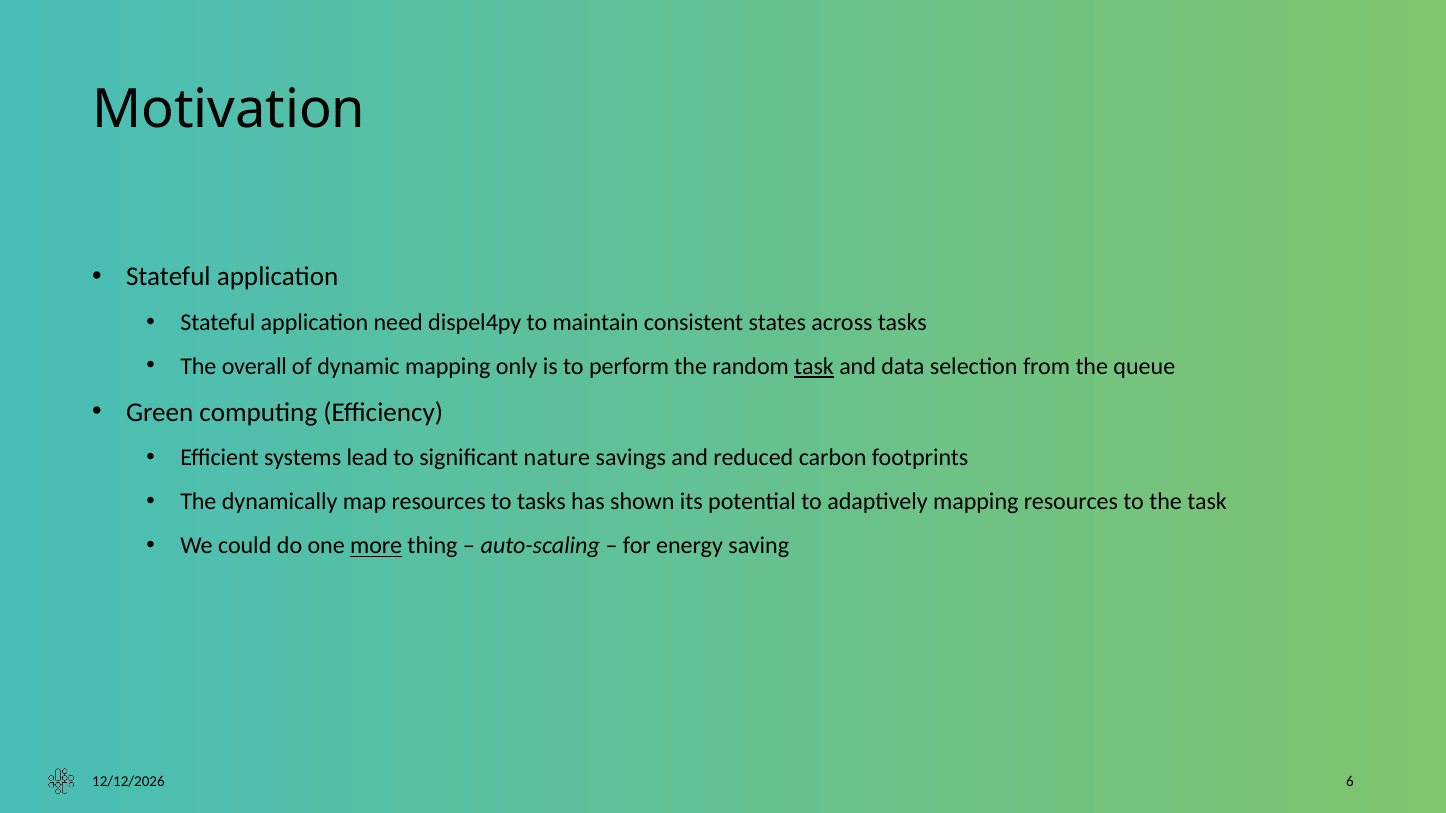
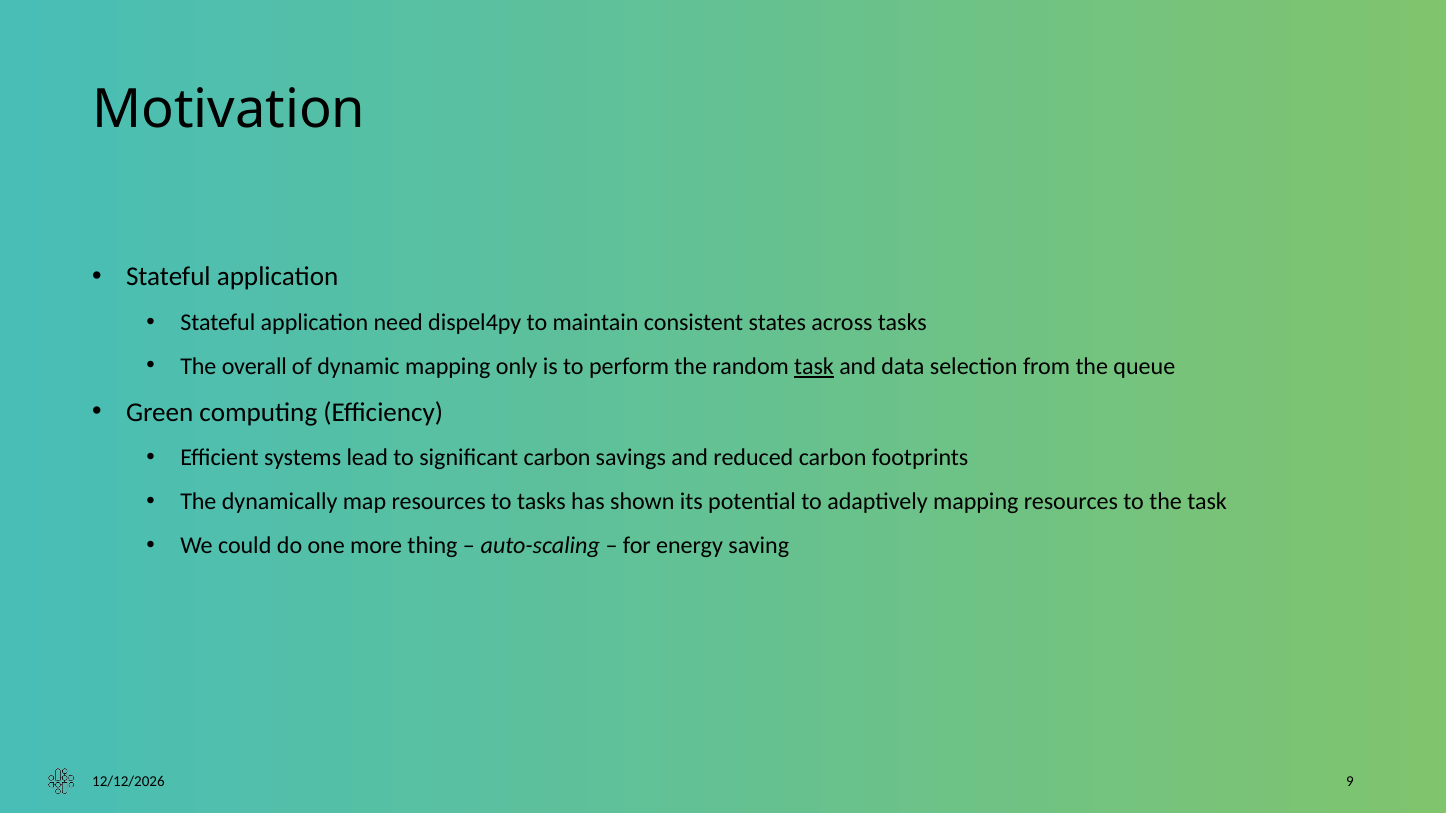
significant nature: nature -> carbon
more underline: present -> none
6: 6 -> 9
